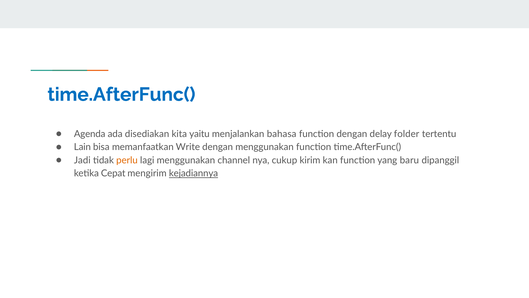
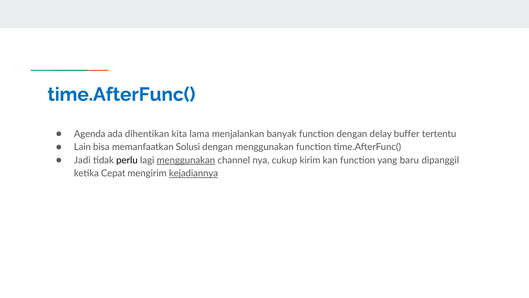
disediakan: disediakan -> dihentikan
yaitu: yaitu -> lama
bahasa: bahasa -> banyak
folder: folder -> buffer
Write: Write -> Solusi
perlu colour: orange -> black
menggunakan at (186, 160) underline: none -> present
